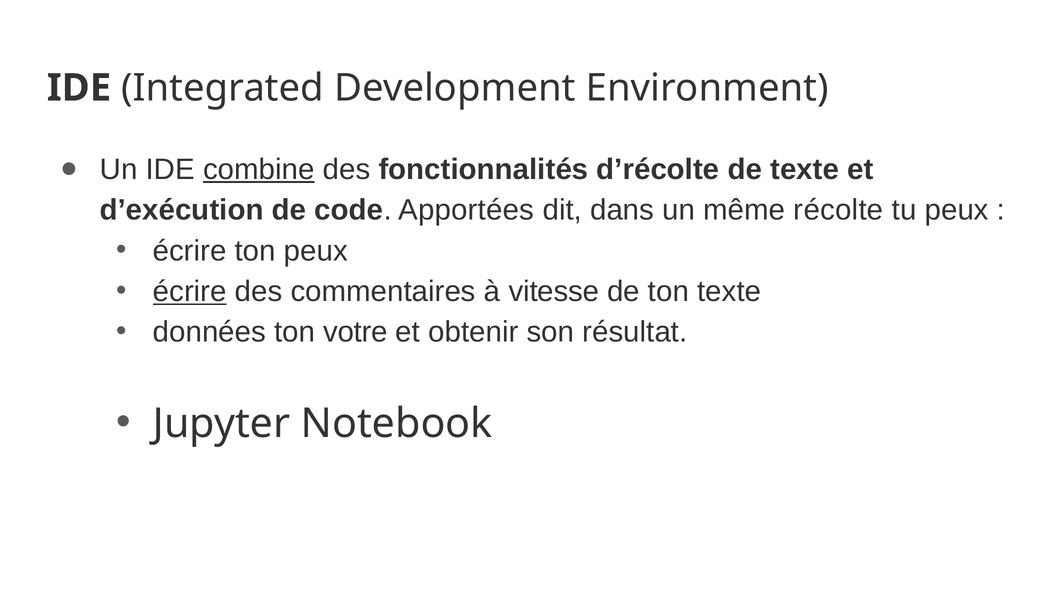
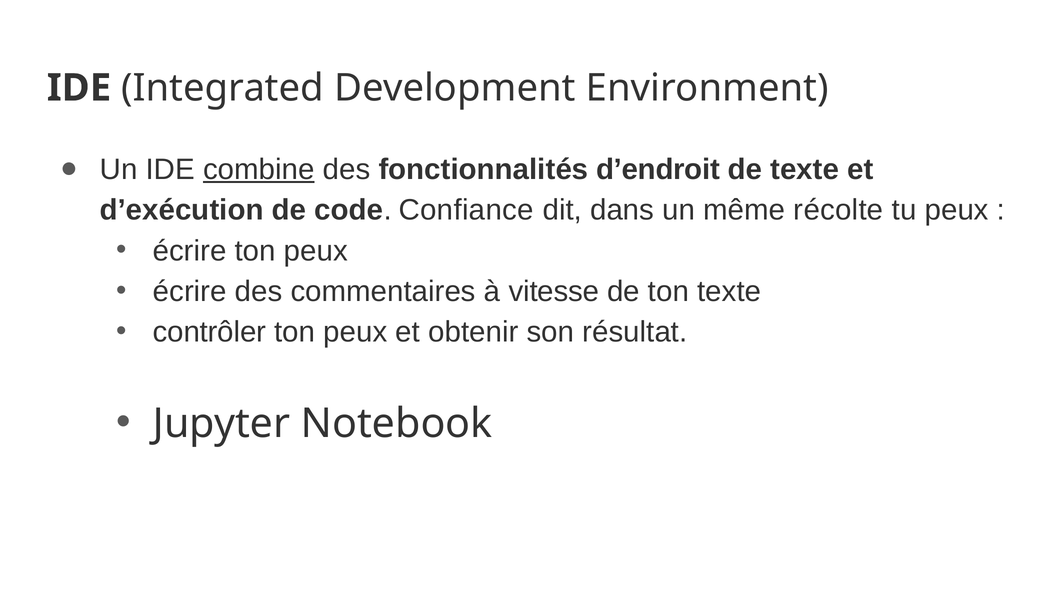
d’récolte: d’récolte -> d’endroit
Apportées: Apportées -> Confiance
écrire at (190, 291) underline: present -> none
données: données -> contrôler
votre at (355, 332): votre -> peux
